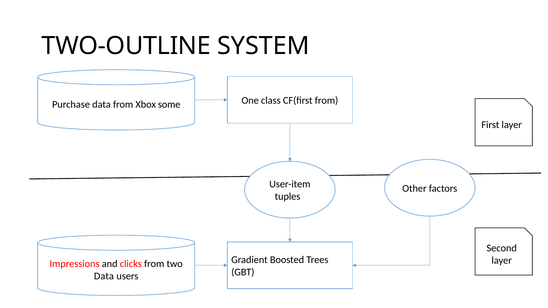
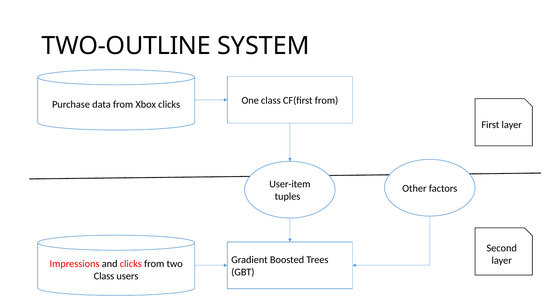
Xbox some: some -> clicks
Data at (104, 276): Data -> Class
